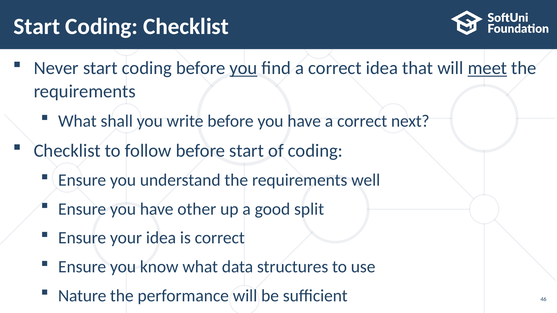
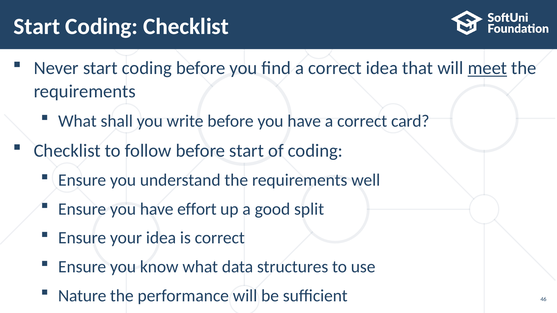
you at (244, 68) underline: present -> none
next: next -> card
other: other -> effort
